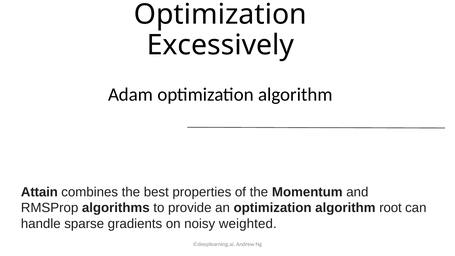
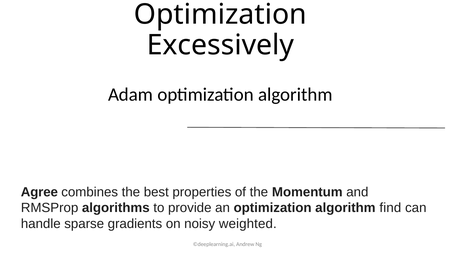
Attain: Attain -> Agree
root: root -> find
